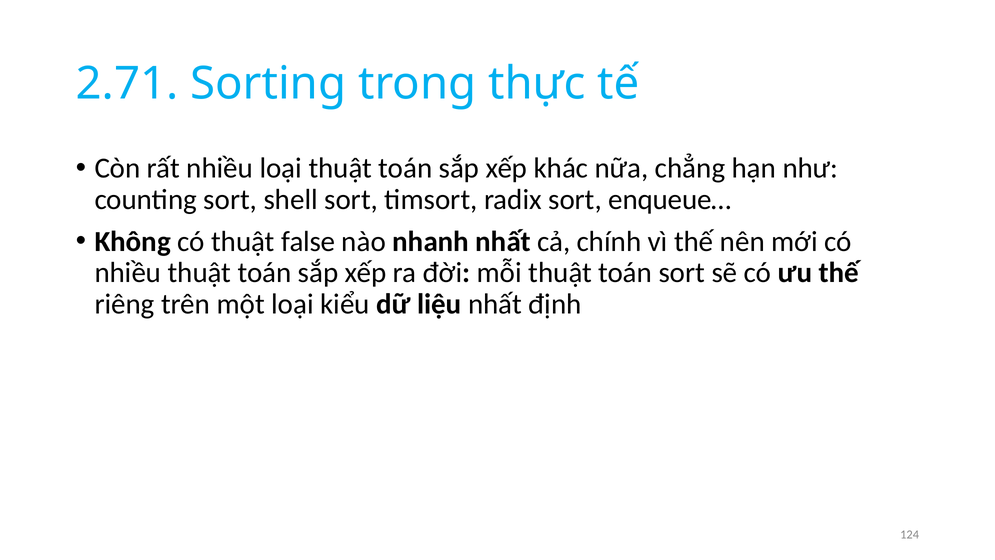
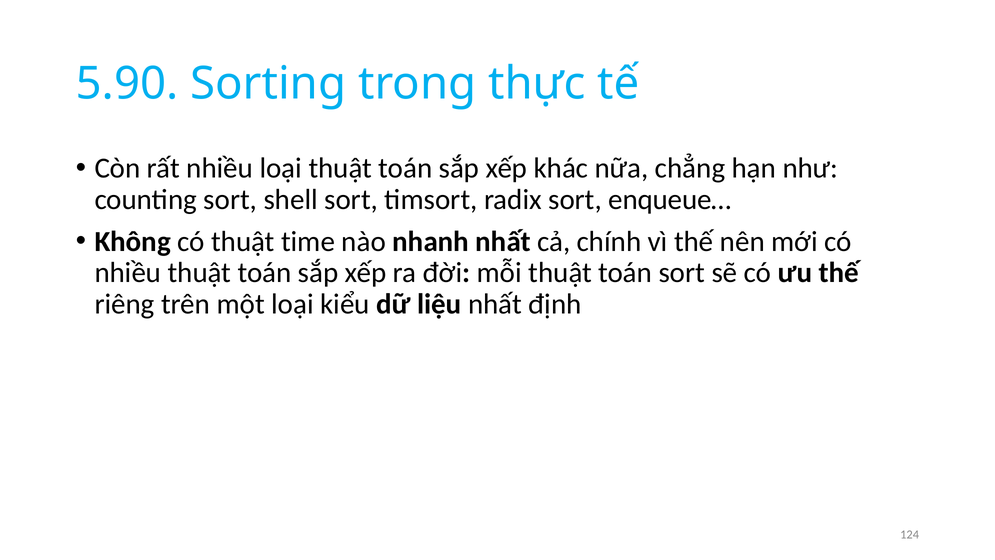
2.71: 2.71 -> 5.90
false: false -> time
